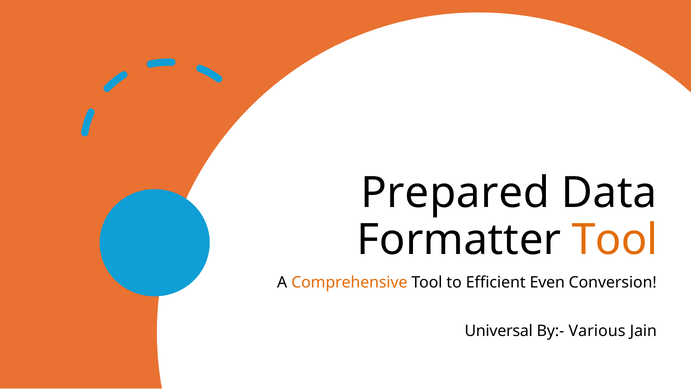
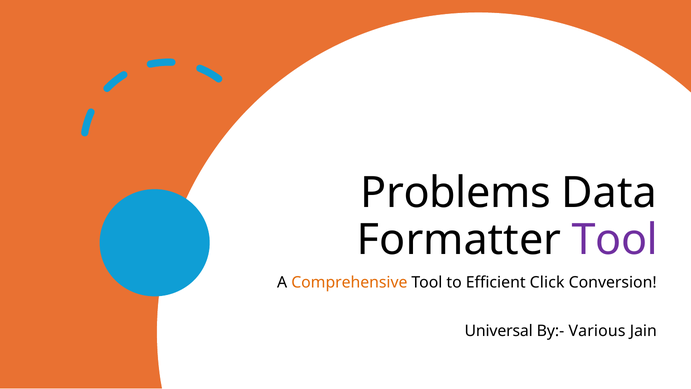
Prepared: Prepared -> Problems
Tool at (615, 240) colour: orange -> purple
Even: Even -> Click
